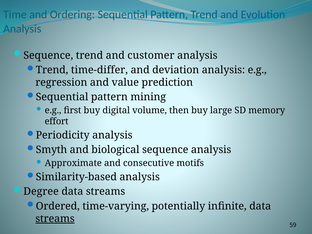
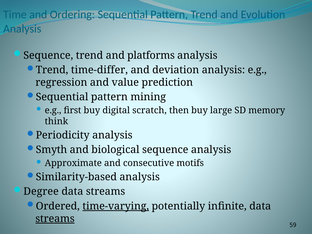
customer: customer -> platforms
volume: volume -> scratch
effort: effort -> think
time-varying underline: none -> present
